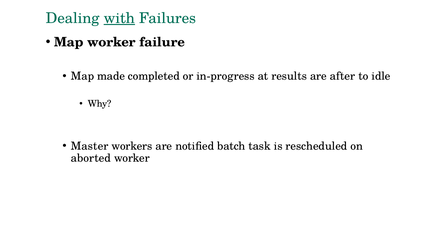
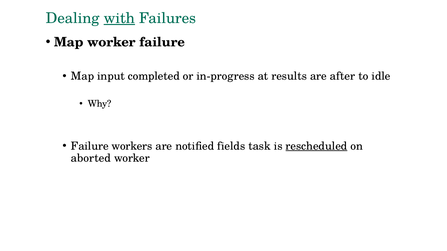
made: made -> input
Master at (90, 146): Master -> Failure
batch: batch -> fields
rescheduled underline: none -> present
